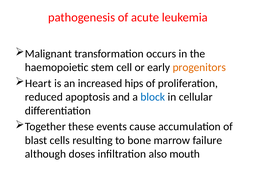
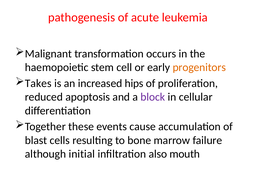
Heart: Heart -> Takes
block colour: blue -> purple
doses: doses -> initial
